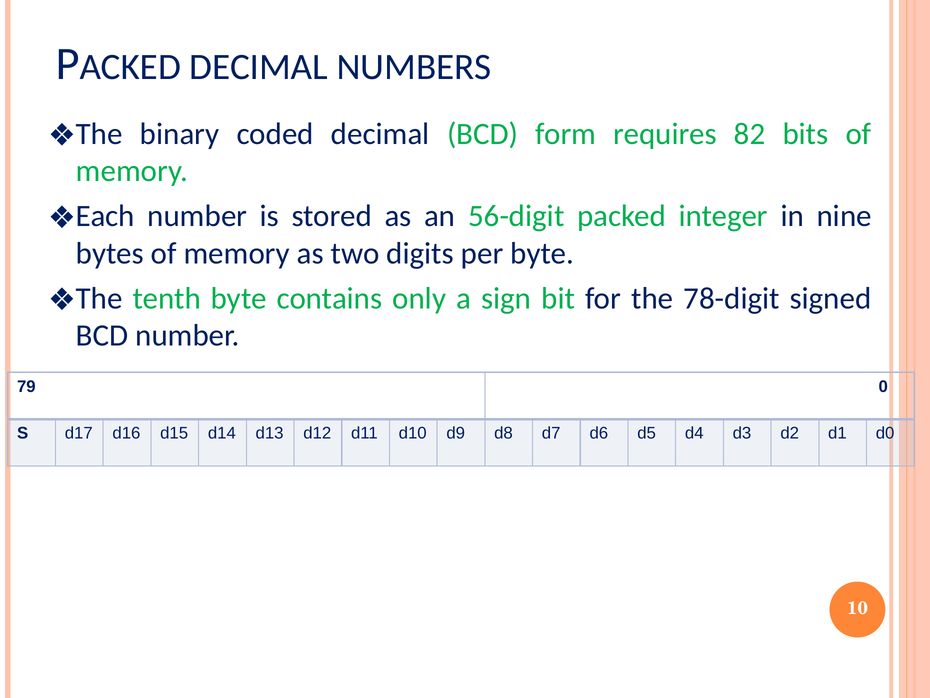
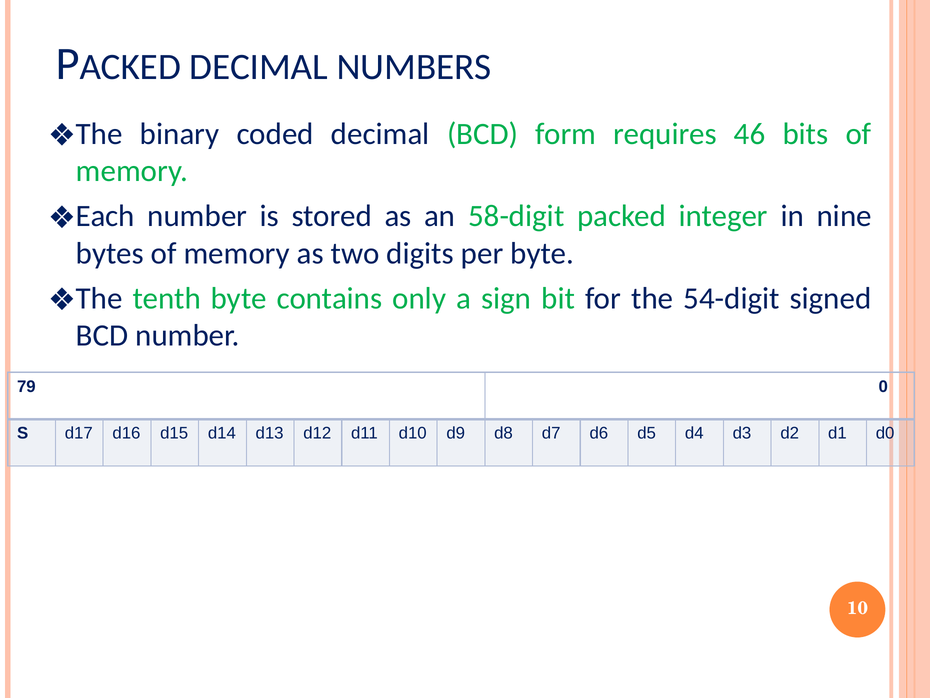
82: 82 -> 46
56-digit: 56-digit -> 58-digit
78-digit: 78-digit -> 54-digit
